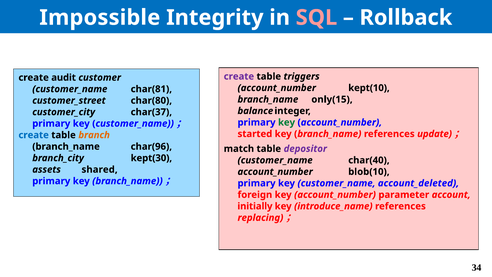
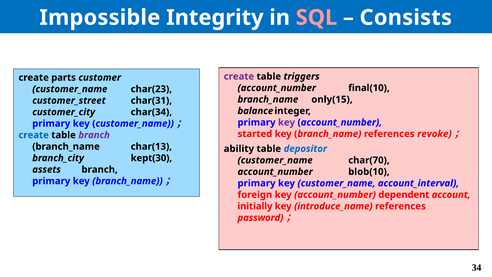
Rollback: Rollback -> Consists
audit: audit -> parts
kept(10: kept(10 -> final(10
char(81: char(81 -> char(23
char(80: char(80 -> char(31
char(37: char(37 -> char(34
key at (287, 122) colour: green -> purple
update: update -> revoke
branch at (94, 135) colour: orange -> purple
char(96: char(96 -> char(13
match: match -> ability
depositor colour: purple -> blue
char(40: char(40 -> char(70
assets shared: shared -> branch
account_deleted: account_deleted -> account_interval
parameter: parameter -> dependent
replacing: replacing -> password
